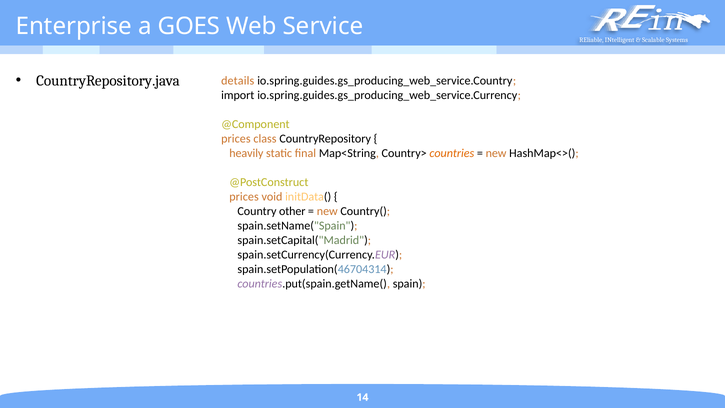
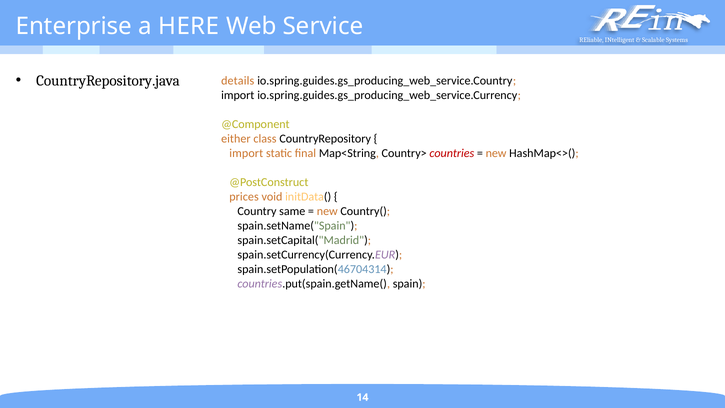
GOES: GOES -> HERE
prices at (236, 139): prices -> either
heavily at (246, 153): heavily -> import
countries colour: orange -> red
other: other -> same
